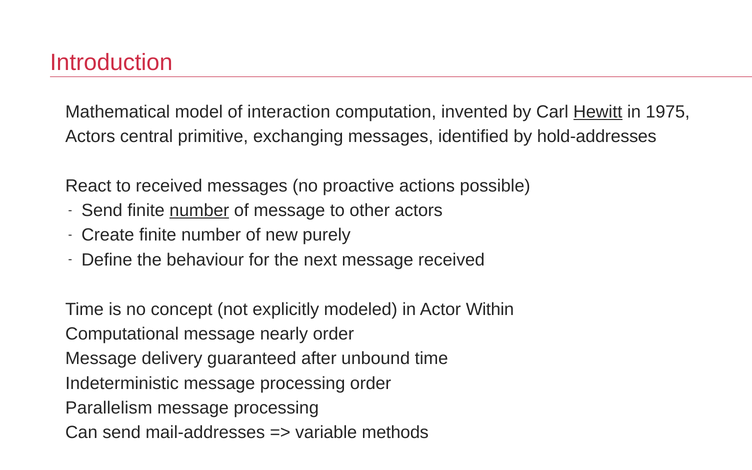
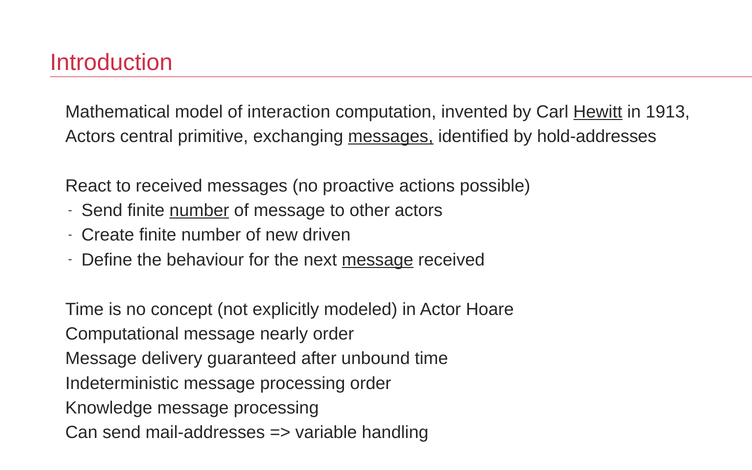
1975: 1975 -> 1913
messages at (391, 136) underline: none -> present
purely: purely -> driven
message at (378, 260) underline: none -> present
Within: Within -> Hoare
Parallelism: Parallelism -> Knowledge
methods: methods -> handling
